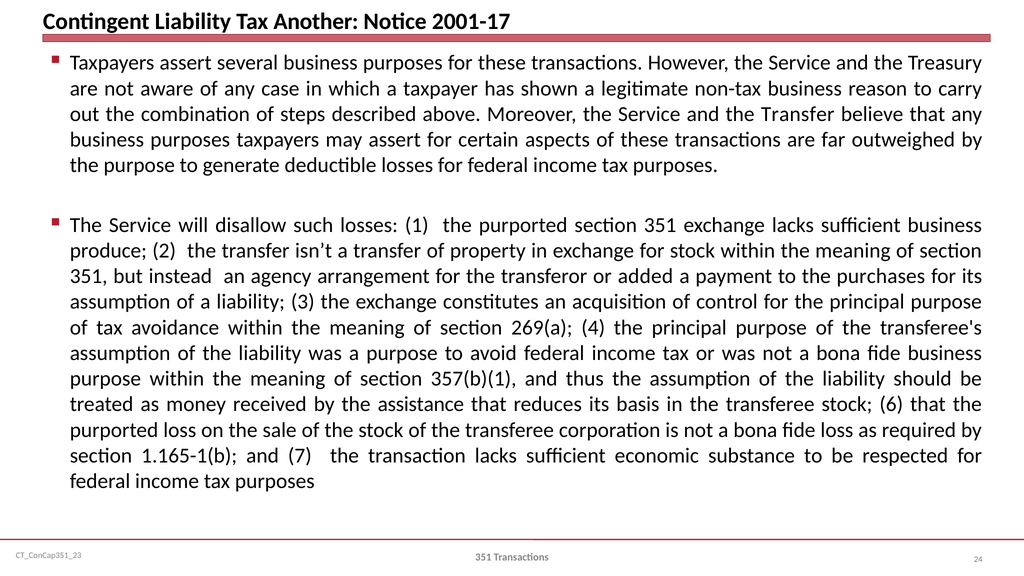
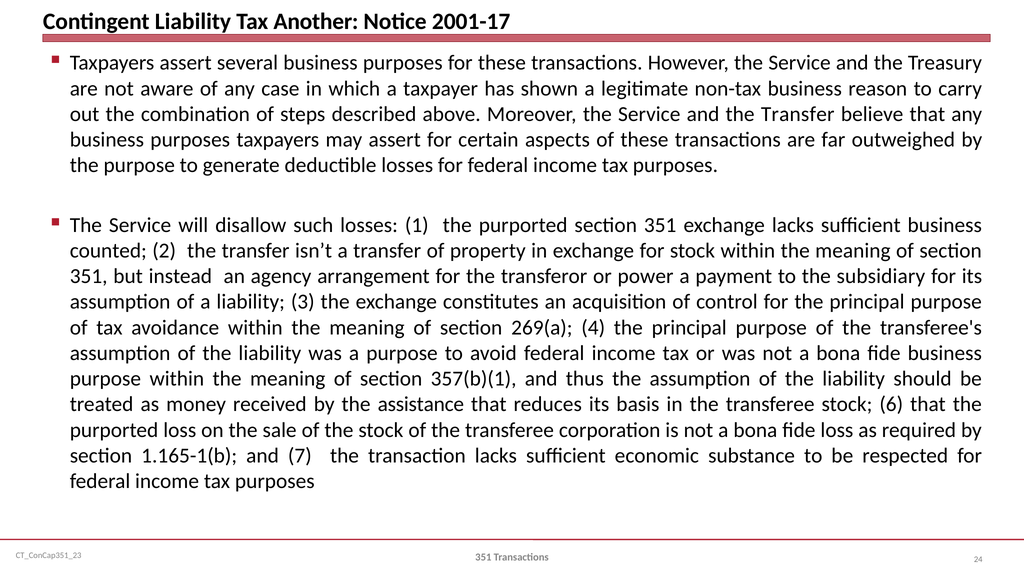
produce: produce -> counted
added: added -> power
purchases: purchases -> subsidiary
